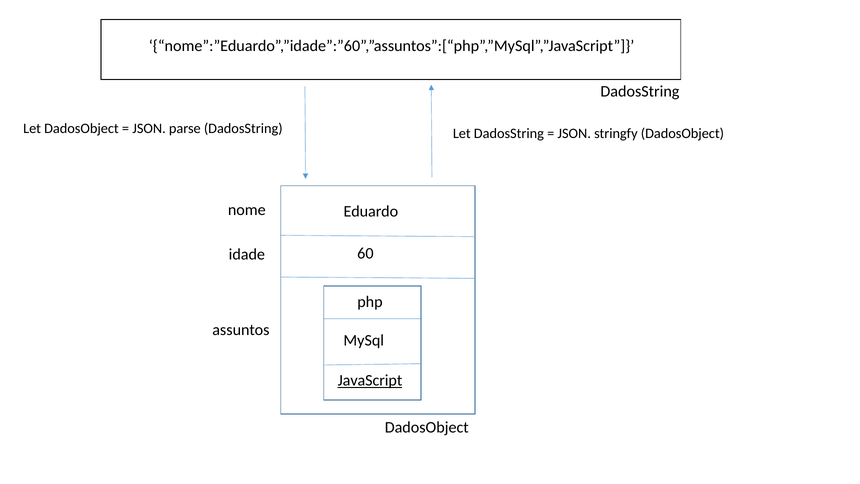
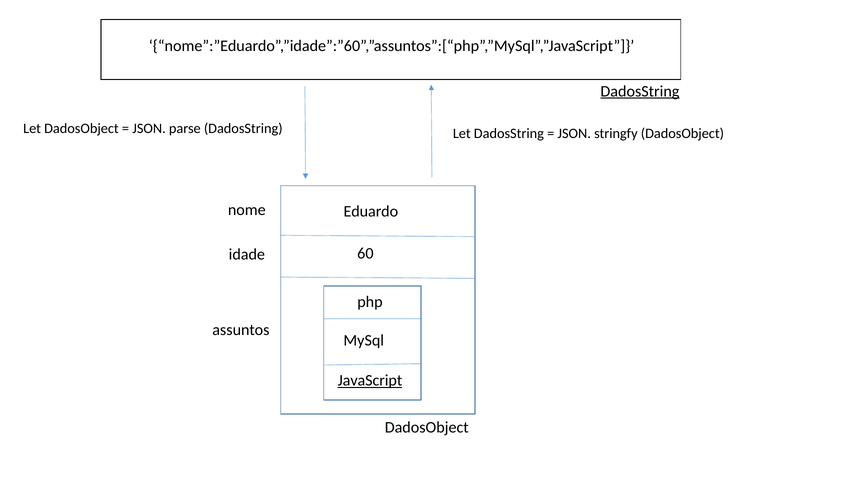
DadosString at (640, 91) underline: none -> present
